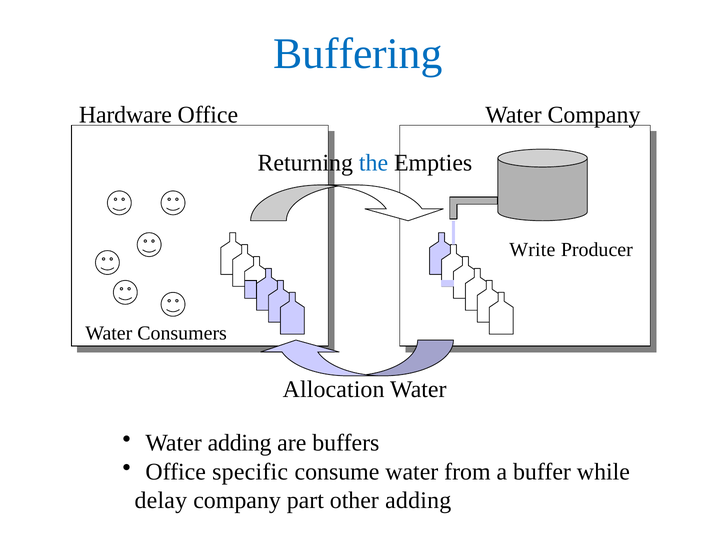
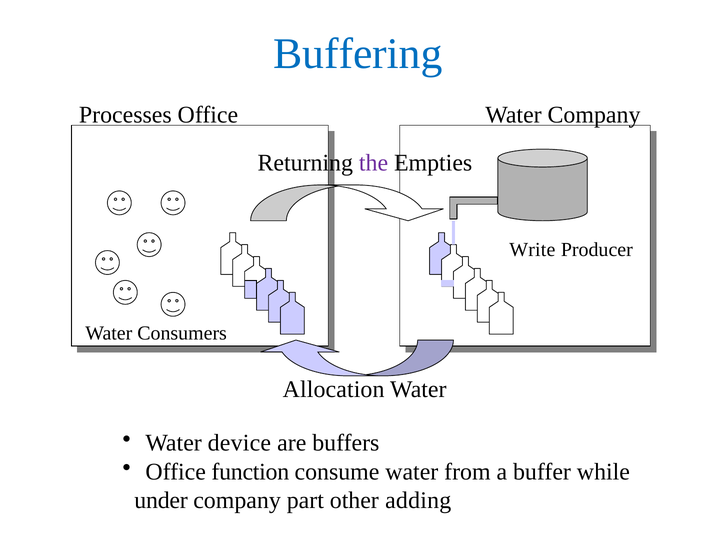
Hardware: Hardware -> Processes
the colour: blue -> purple
Water adding: adding -> device
specific: specific -> function
delay: delay -> under
